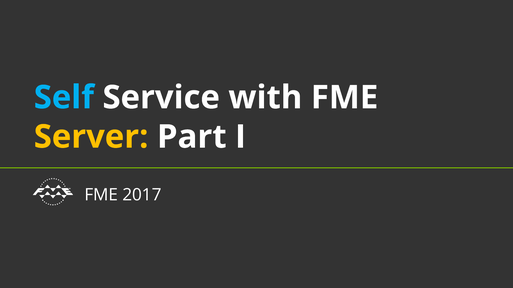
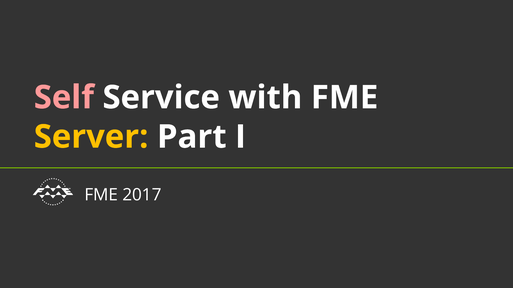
Self colour: light blue -> pink
